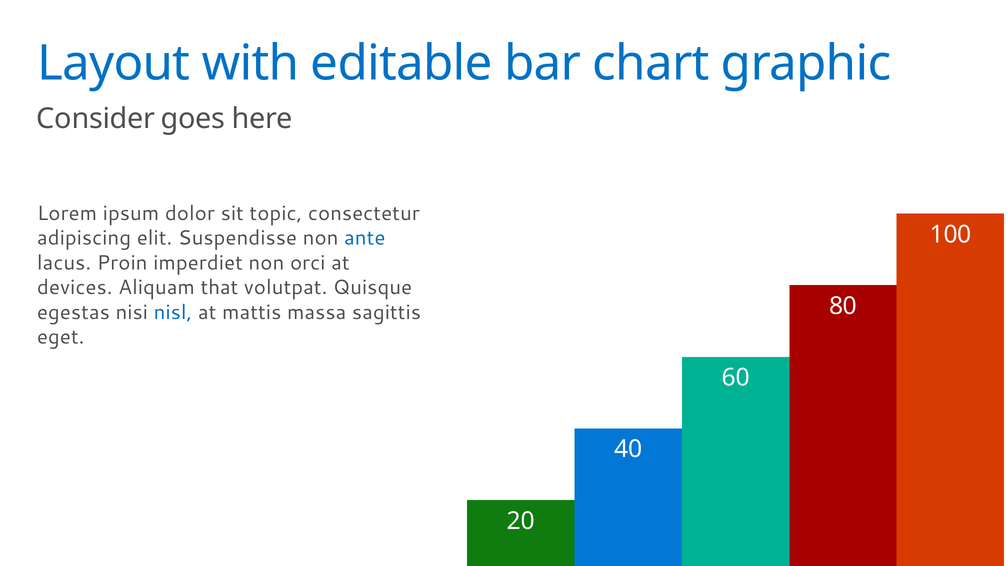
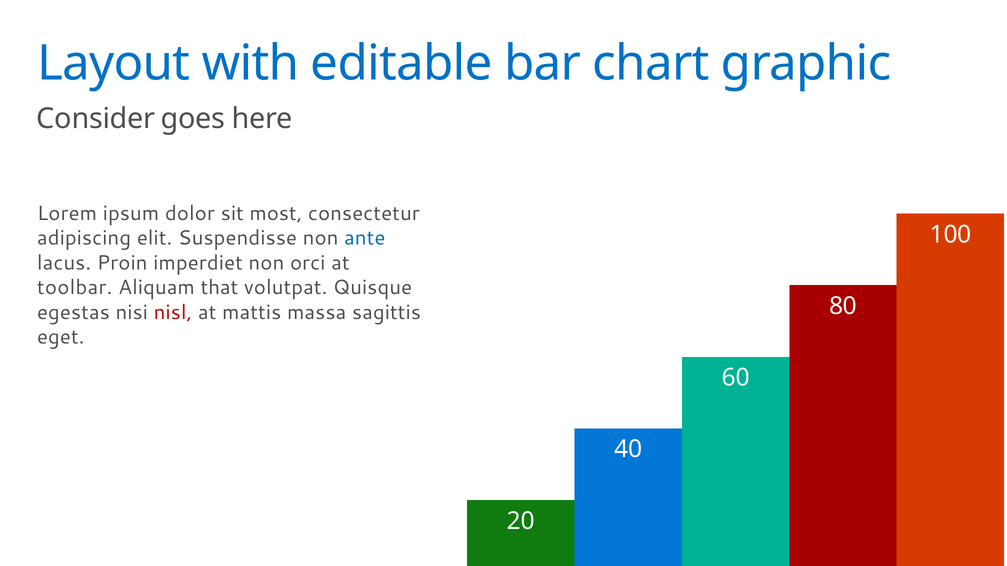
topic: topic -> most
devices: devices -> toolbar
nisl colour: blue -> red
